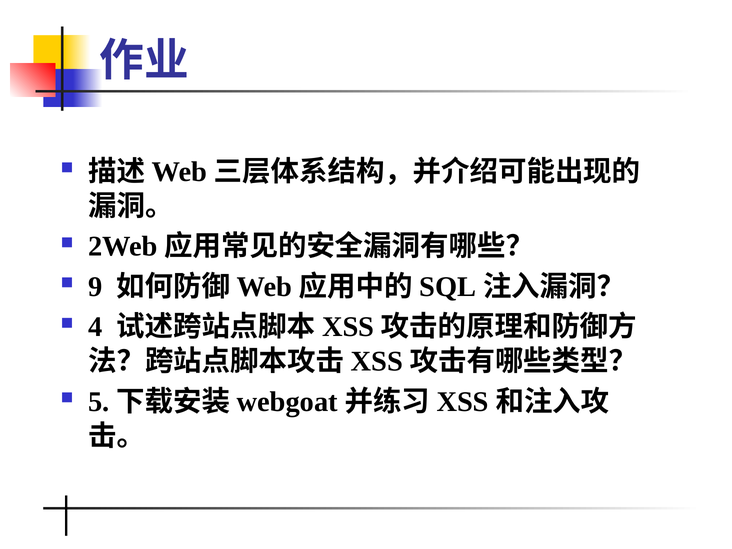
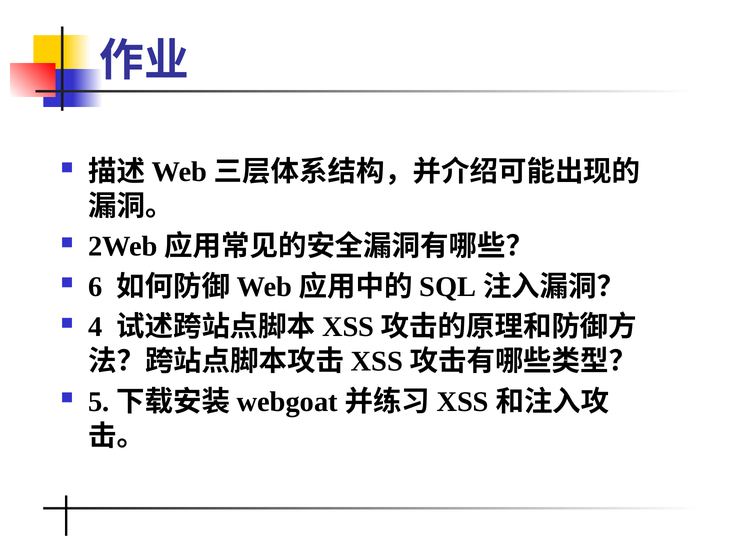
9: 9 -> 6
